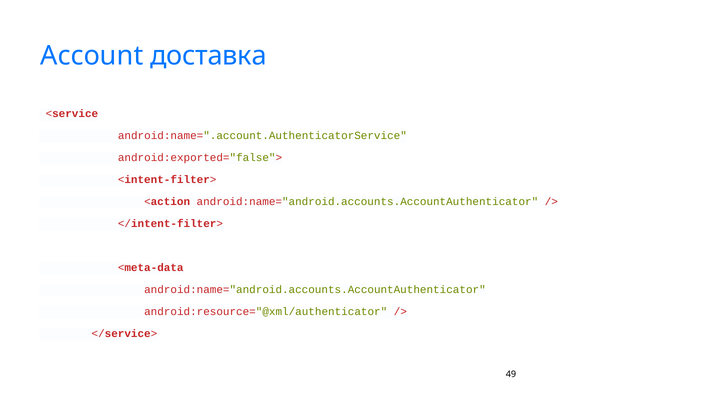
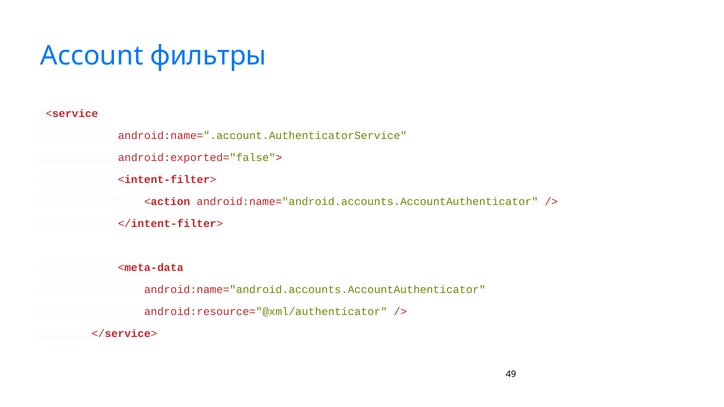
доставка: доставка -> фильтры
